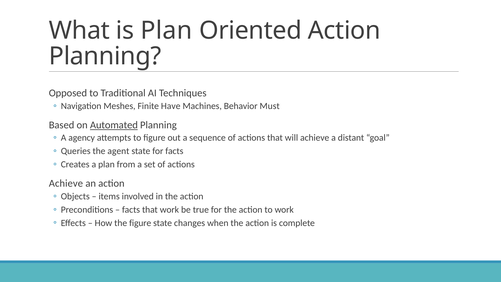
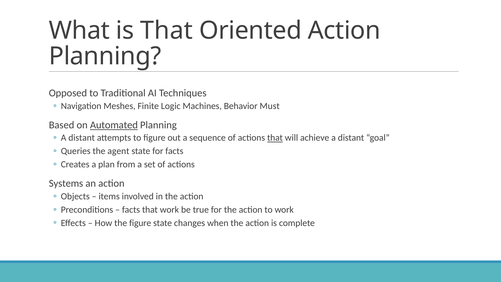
is Plan: Plan -> That
Have: Have -> Logic
agency at (82, 138): agency -> distant
that at (275, 138) underline: none -> present
Achieve at (66, 183): Achieve -> Systems
